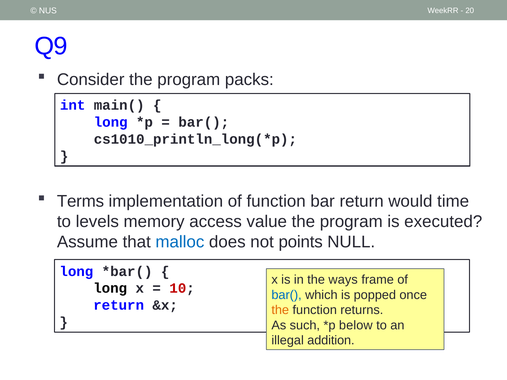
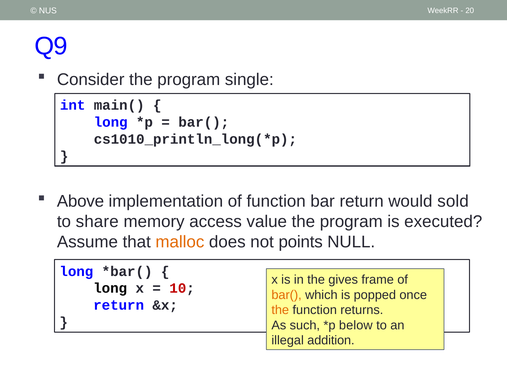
packs: packs -> single
Terms: Terms -> Above
time: time -> sold
levels: levels -> share
malloc colour: blue -> orange
ways: ways -> gives
bar( at (287, 295) colour: blue -> orange
